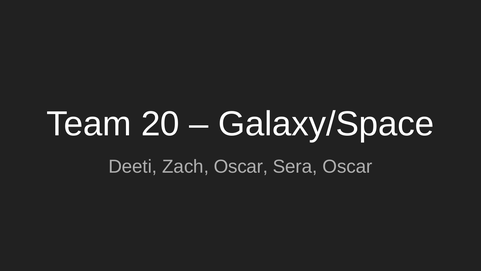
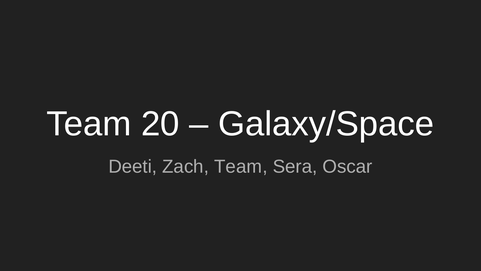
Zach Oscar: Oscar -> Team
